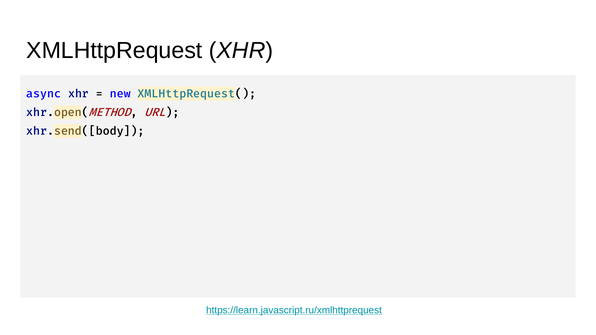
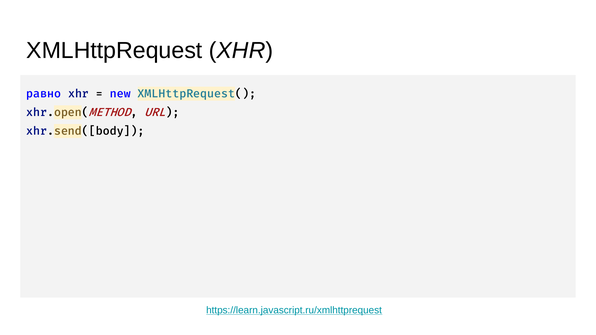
async: async -> равно
